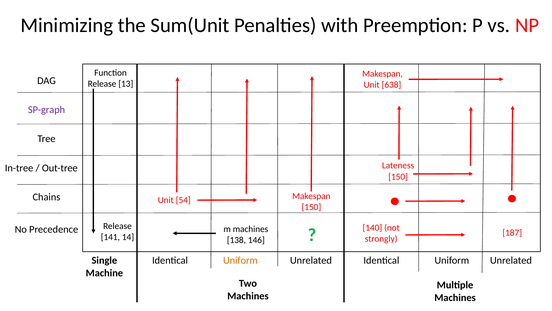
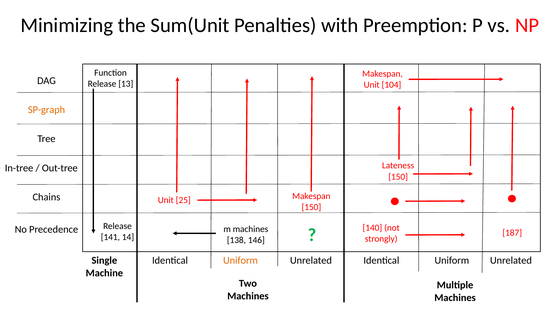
638: 638 -> 104
SP-graph colour: purple -> orange
54: 54 -> 25
